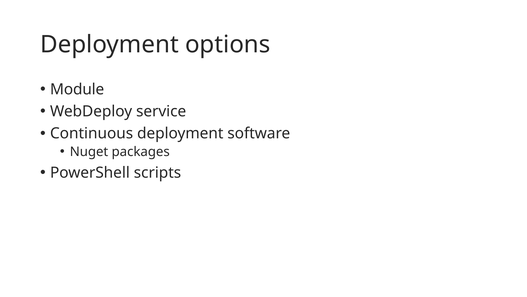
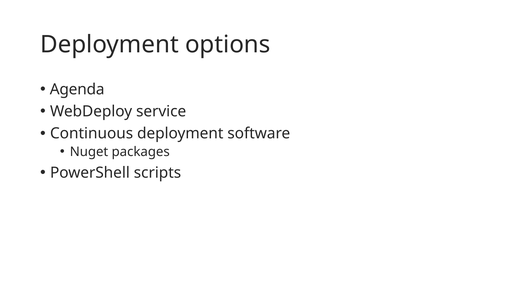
Module: Module -> Agenda
